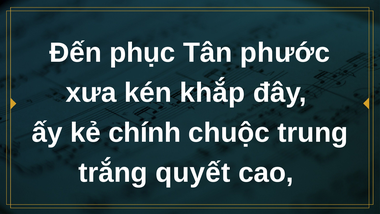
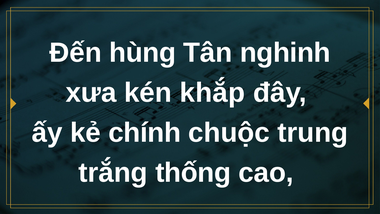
phục: phục -> hùng
phước: phước -> nghinh
quyết: quyết -> thống
